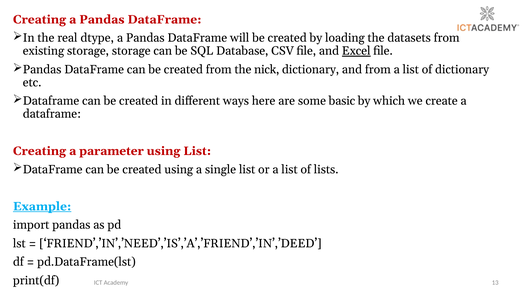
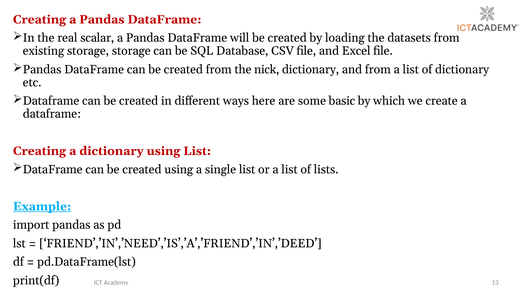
dtype: dtype -> scalar
Excel underline: present -> none
a parameter: parameter -> dictionary
